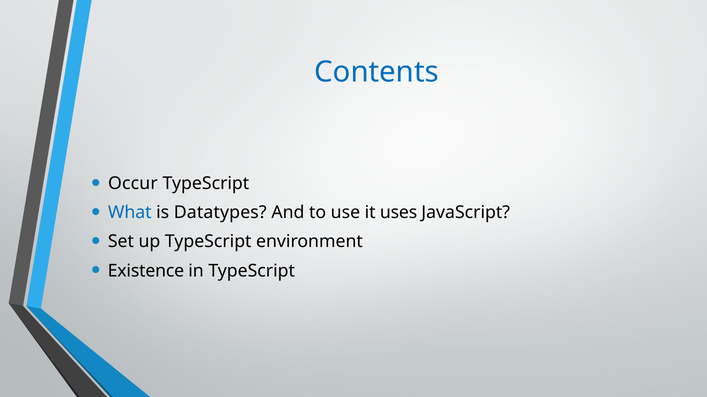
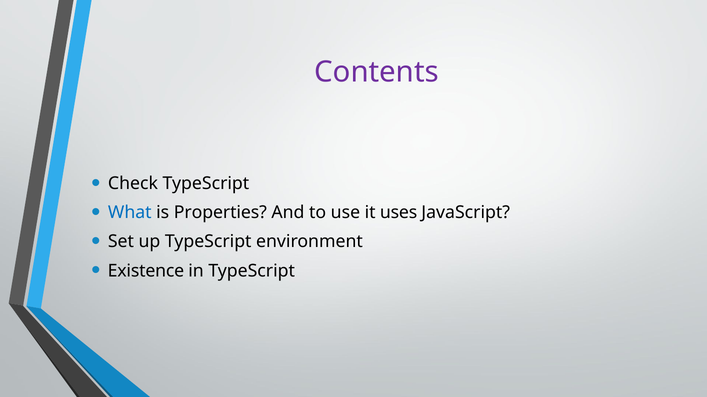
Contents colour: blue -> purple
Occur: Occur -> Check
Datatypes: Datatypes -> Properties
